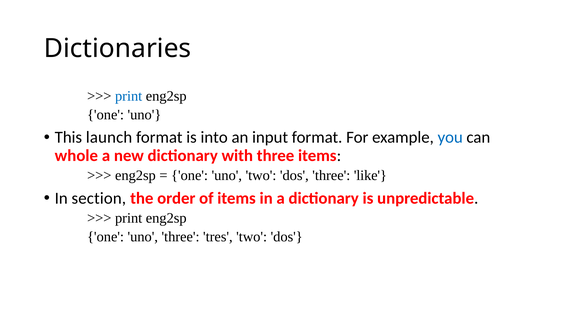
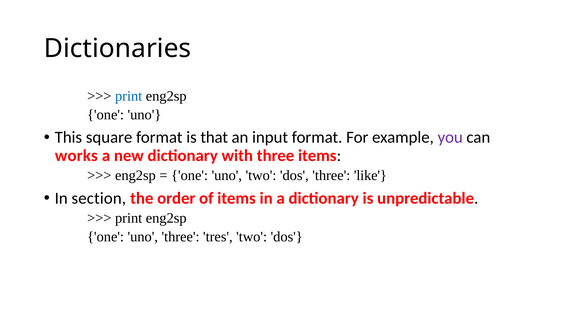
launch: launch -> square
into: into -> that
you colour: blue -> purple
whole: whole -> works
